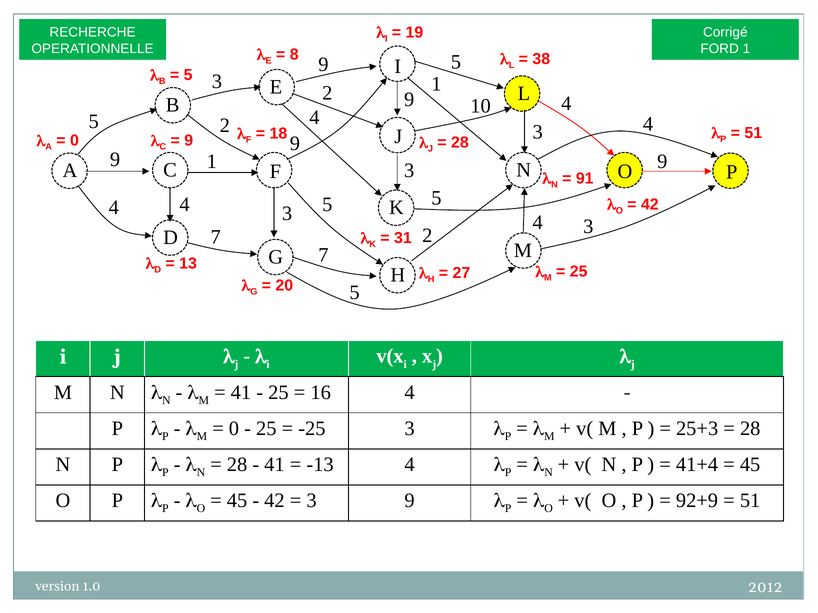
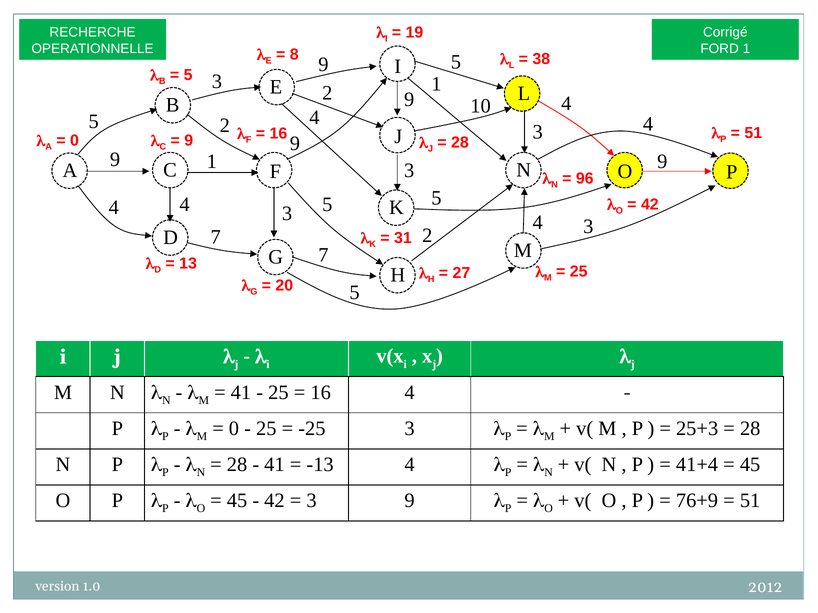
18 at (278, 134): 18 -> 16
91: 91 -> 96
92+9: 92+9 -> 76+9
